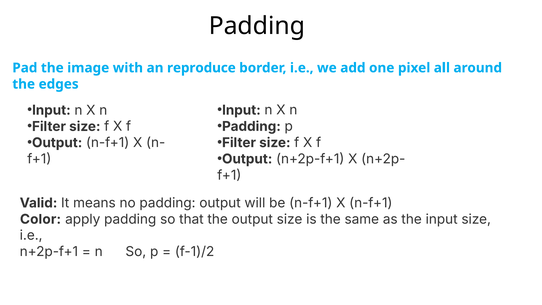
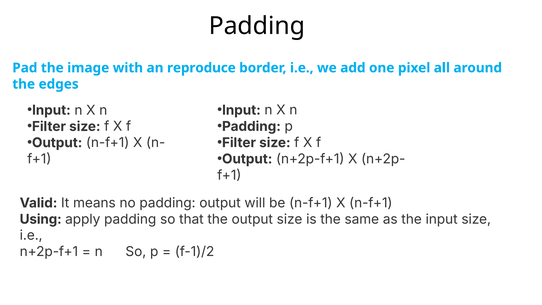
Color: Color -> Using
